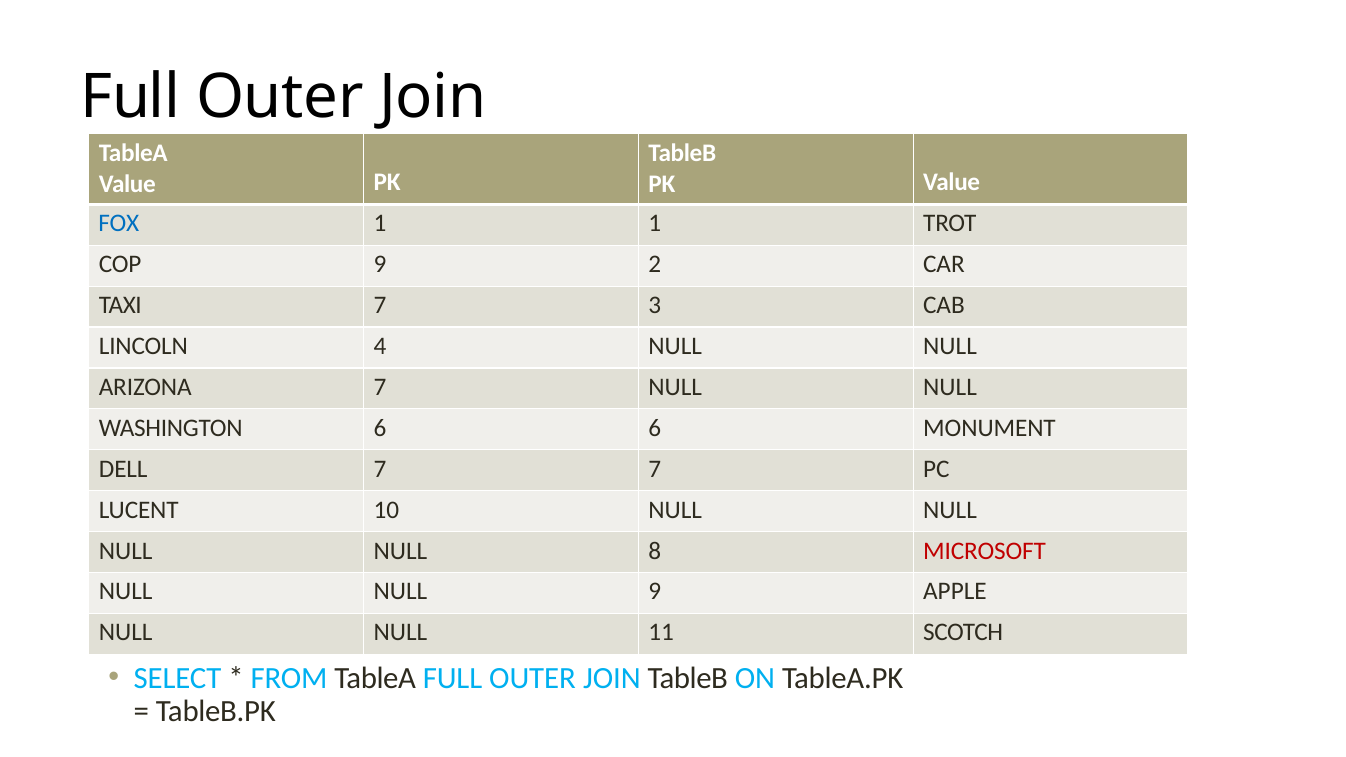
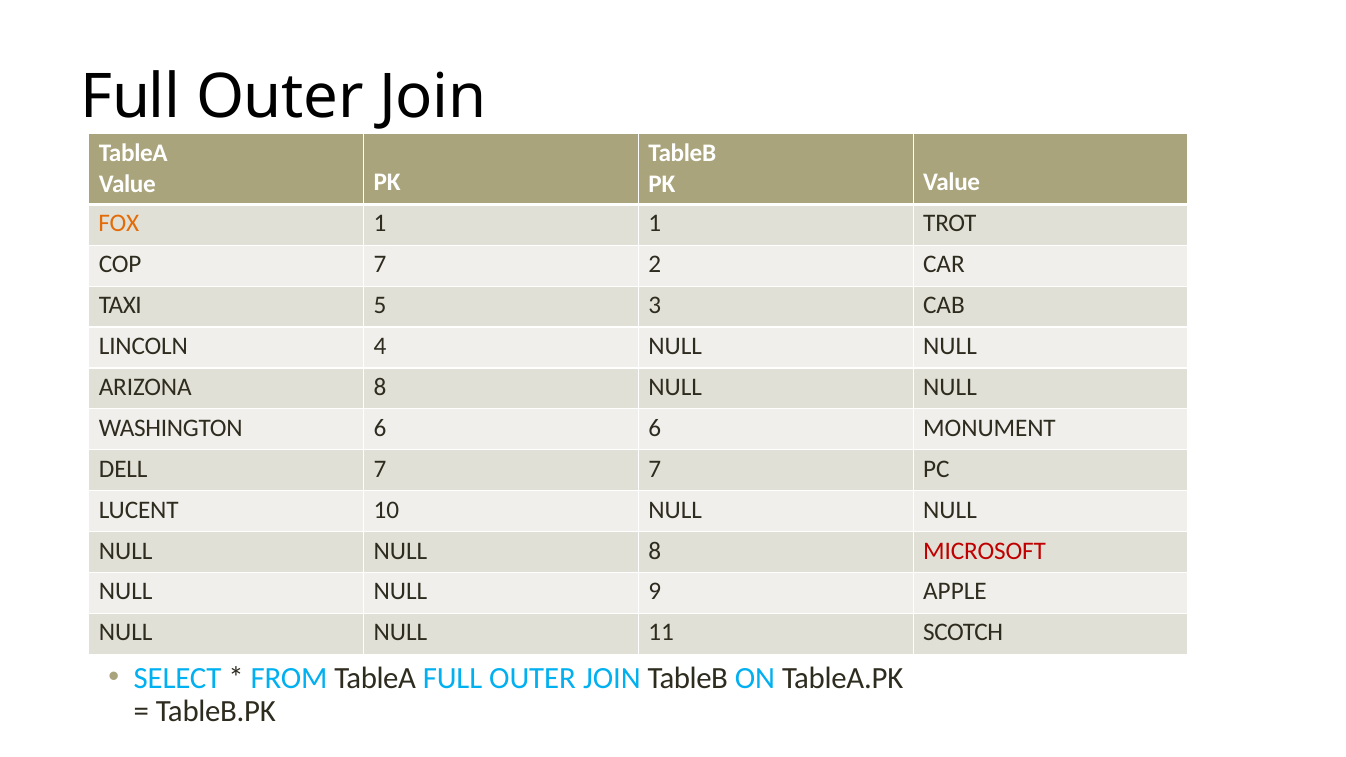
FOX colour: blue -> orange
COP 9: 9 -> 7
TAXI 7: 7 -> 5
ARIZONA 7: 7 -> 8
